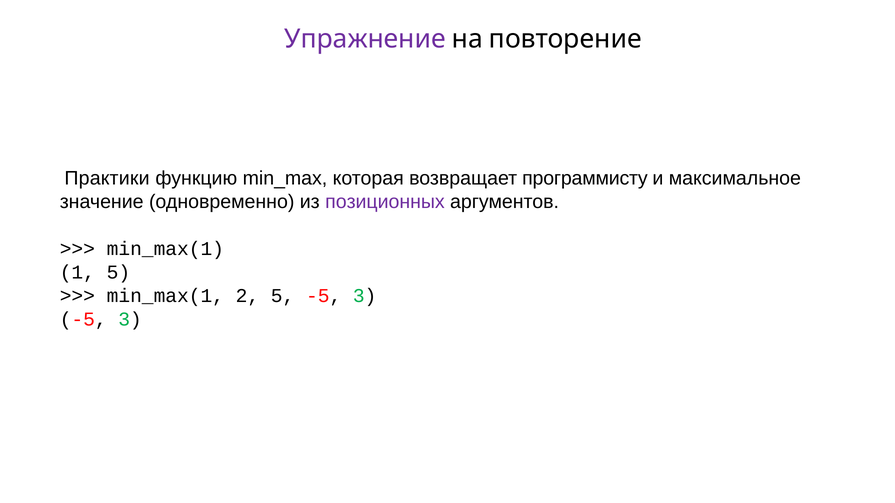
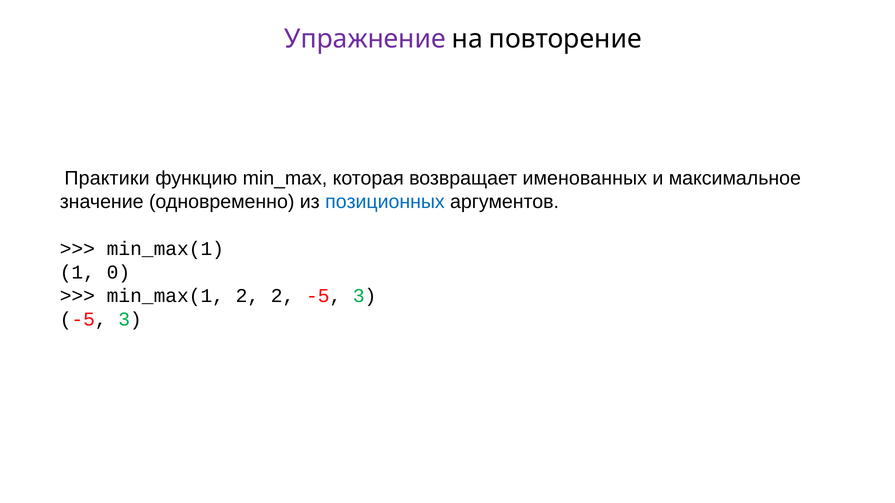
программисту: программисту -> именованных
позиционных colour: purple -> blue
1 5: 5 -> 0
2 5: 5 -> 2
